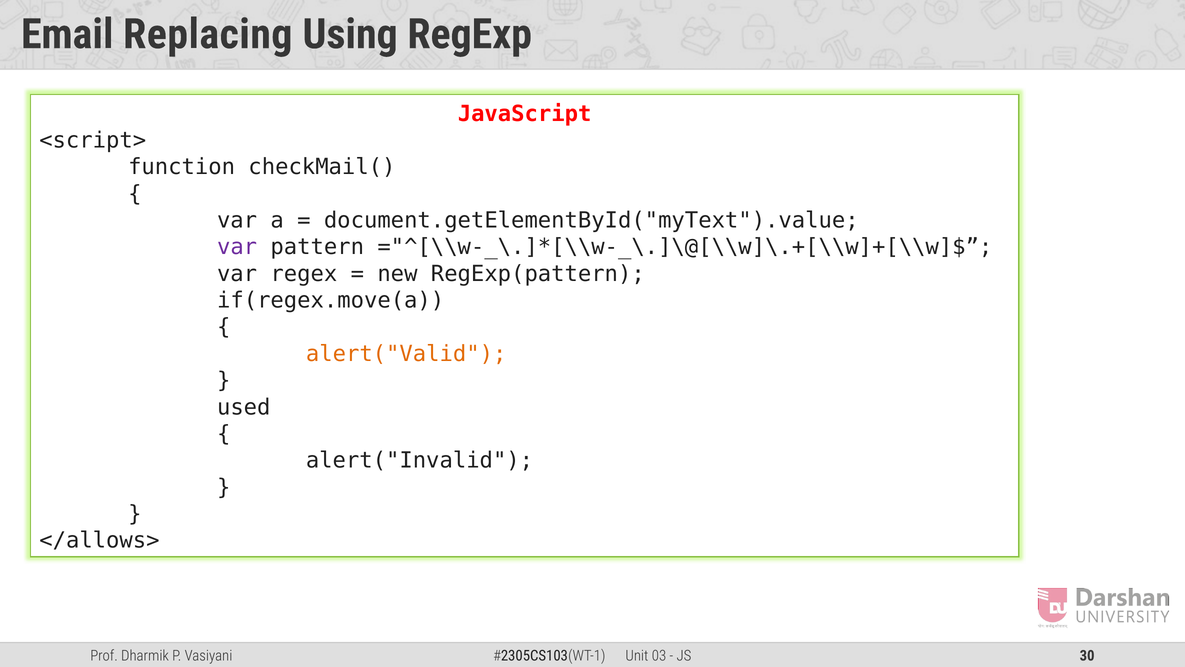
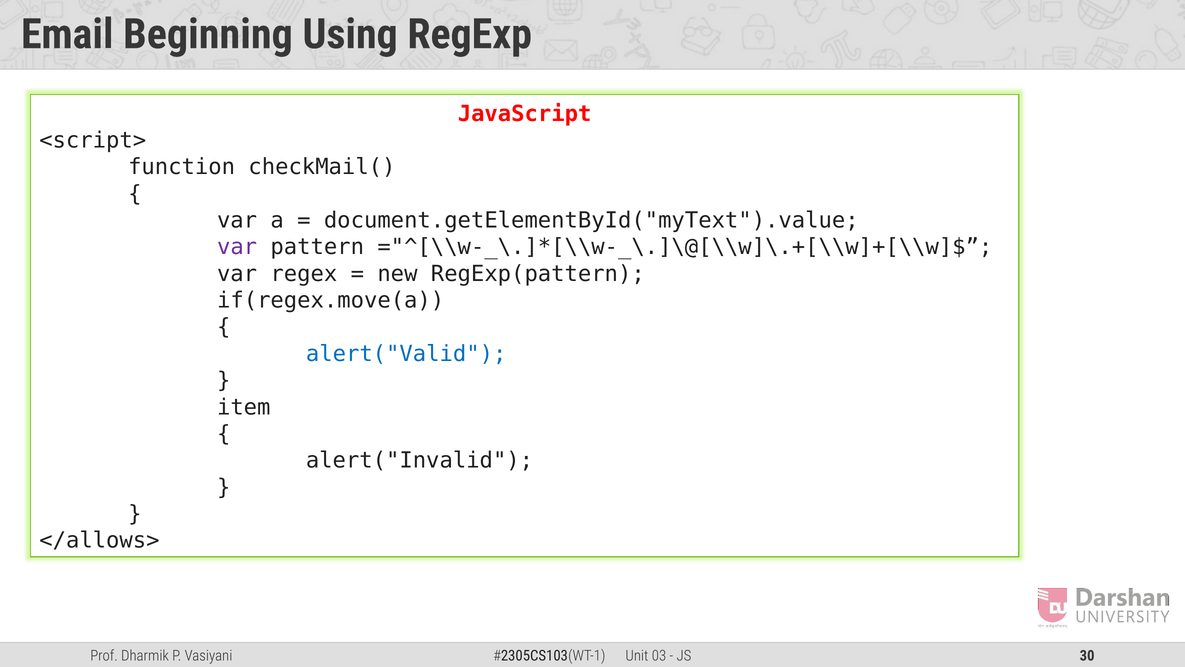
Replacing: Replacing -> Beginning
alert("Valid colour: orange -> blue
used: used -> item
